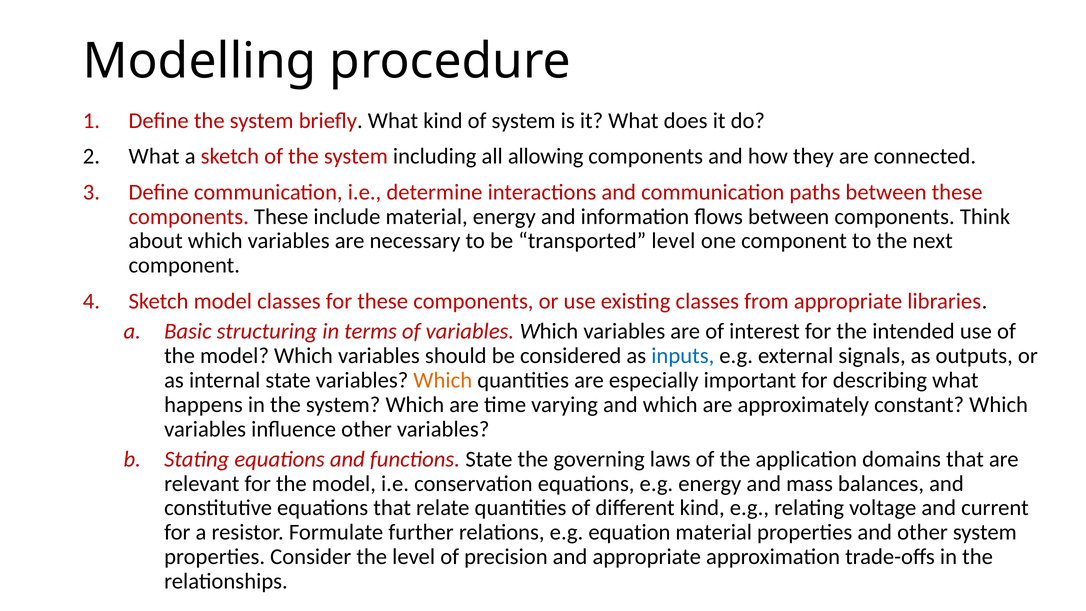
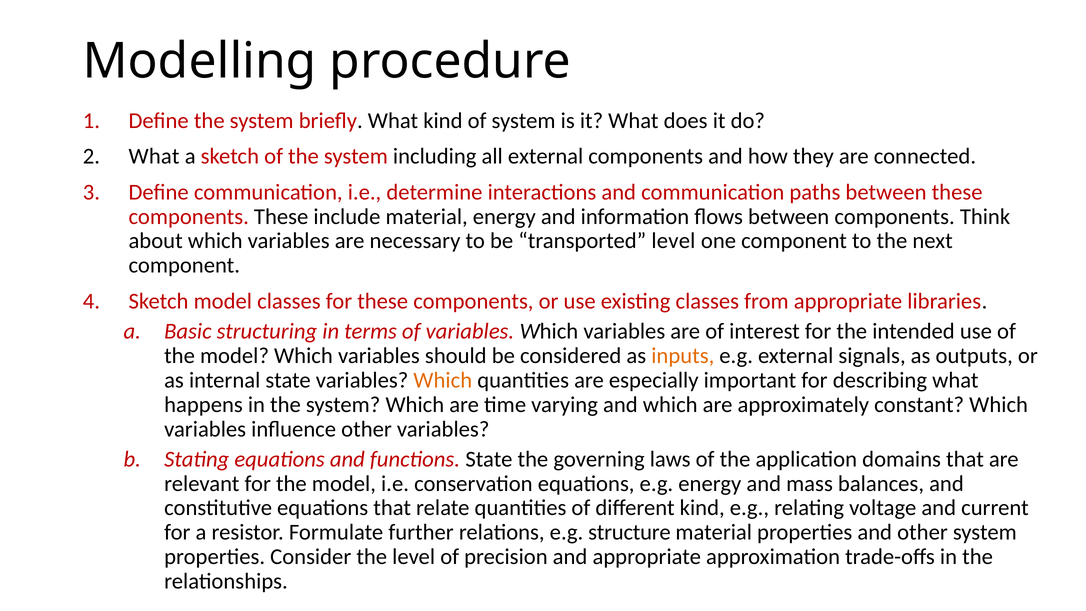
all allowing: allowing -> external
inputs colour: blue -> orange
equation: equation -> structure
